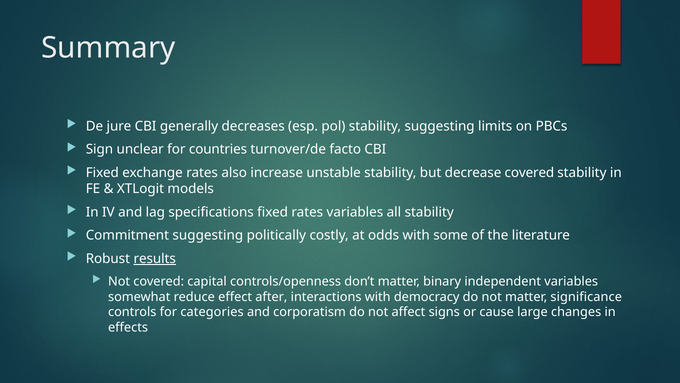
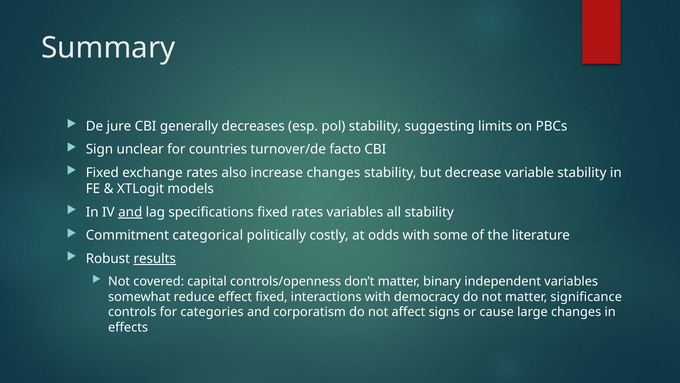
increase unstable: unstable -> changes
decrease covered: covered -> variable
and at (130, 212) underline: none -> present
Commitment suggesting: suggesting -> categorical
effect after: after -> fixed
